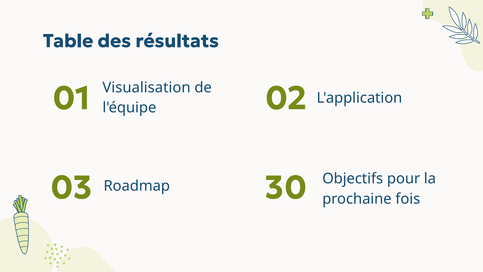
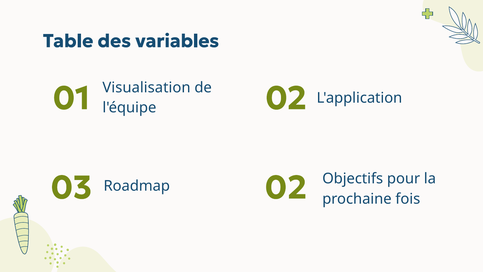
résultats: résultats -> variables
Roadmap 30: 30 -> 02
